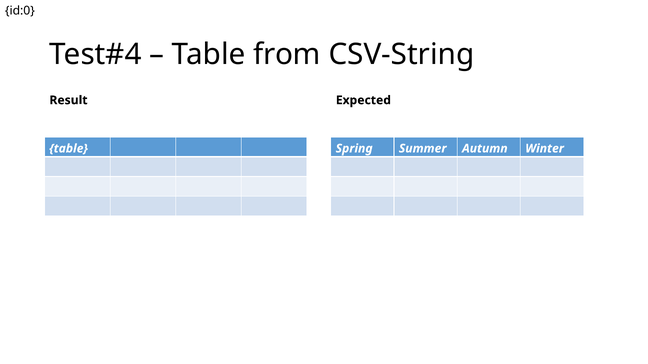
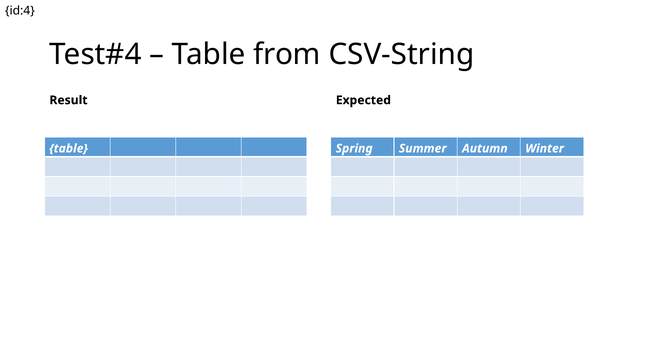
id:0: id:0 -> id:4
